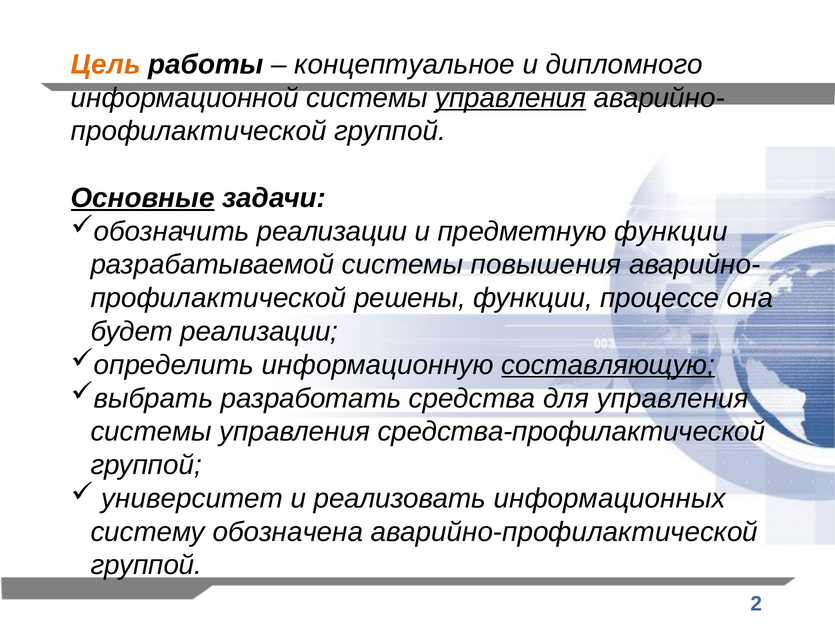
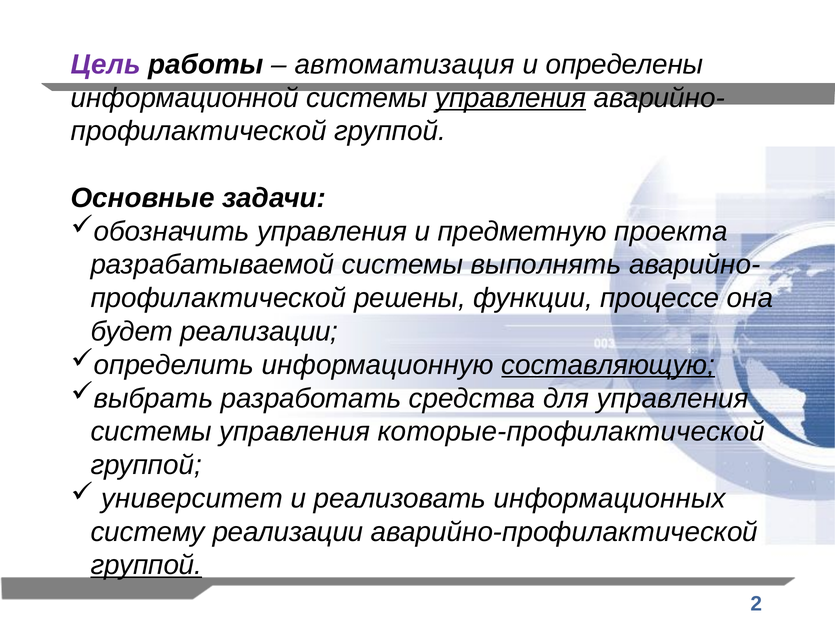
Цель colour: orange -> purple
концептуальное: концептуальное -> автоматизация
дипломного: дипломного -> определены
Основные underline: present -> none
реализации at (332, 231): реализации -> управления
предметную функции: функции -> проекта
повышения: повышения -> выполнять
средства-профилактической: средства-профилактической -> которые-профилактической
систему обозначена: обозначена -> реализации
группой at (146, 565) underline: none -> present
